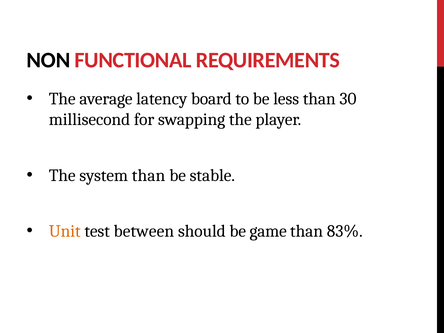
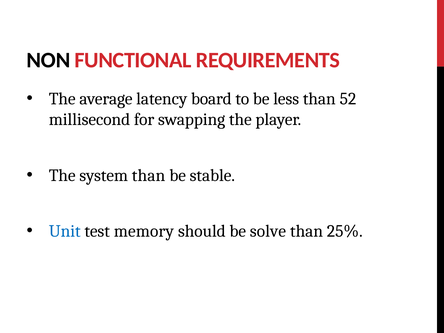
30: 30 -> 52
Unit colour: orange -> blue
between: between -> memory
game: game -> solve
83%: 83% -> 25%
